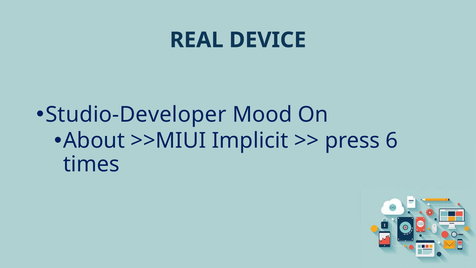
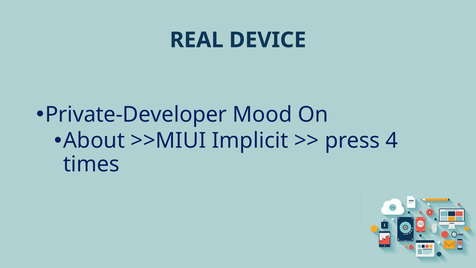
Studio-Developer: Studio-Developer -> Private-Developer
6: 6 -> 4
